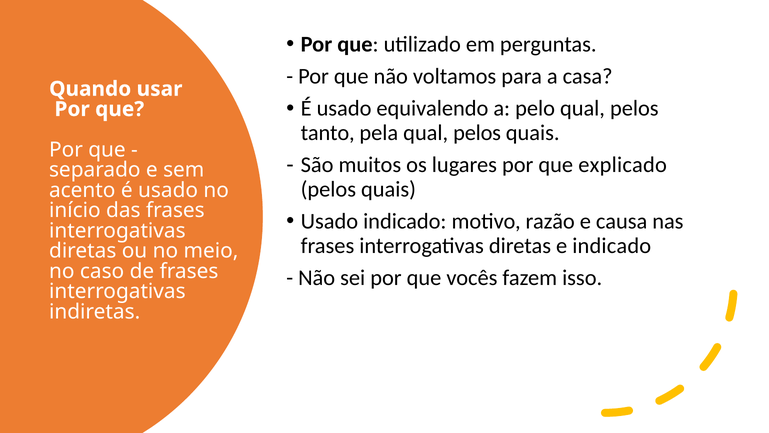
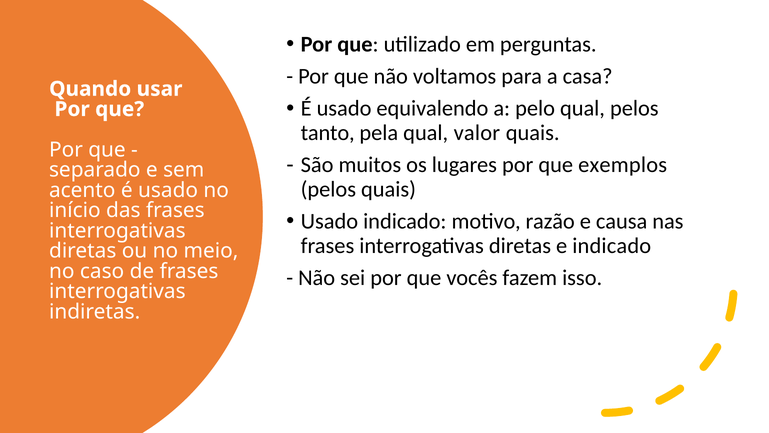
pela qual pelos: pelos -> valor
explicado: explicado -> exemplos
